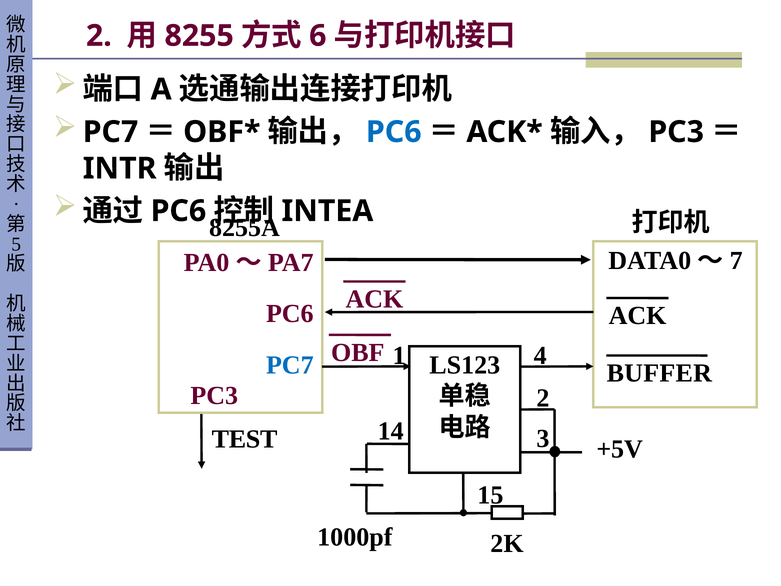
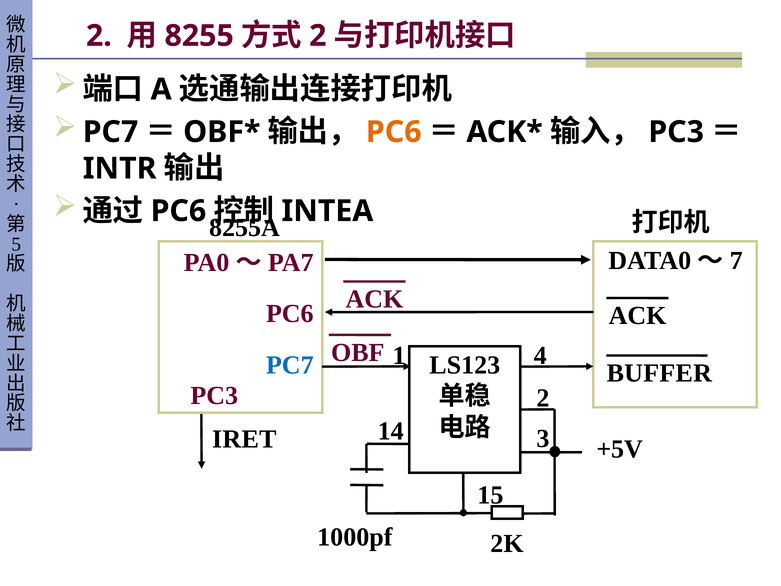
6 at (318, 36): 6 -> 2
PC6 at (394, 132) colour: blue -> orange
TEST: TEST -> IRET
